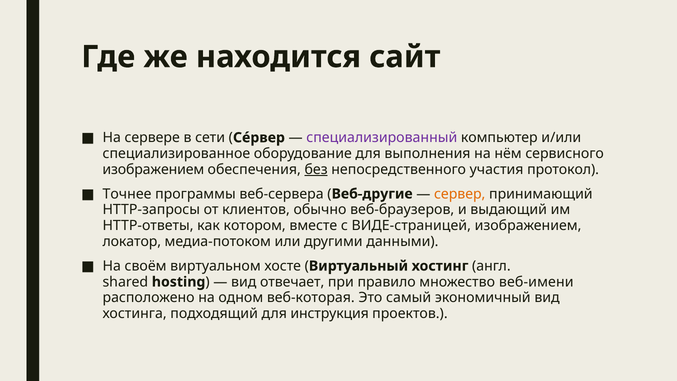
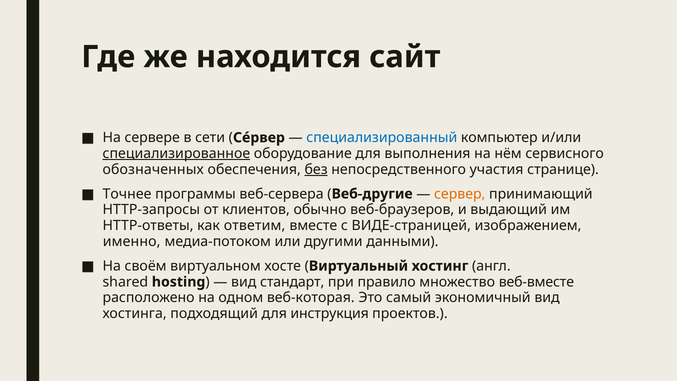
специализированный colour: purple -> blue
специализированное underline: none -> present
изображением at (153, 169): изображением -> обозначенных
протокол: протокол -> странице
котором: котором -> ответим
локатор: локатор -> именно
отвечает: отвечает -> стандарт
веб-имени: веб-имени -> веб-вместе
